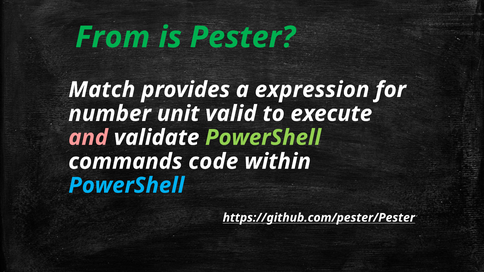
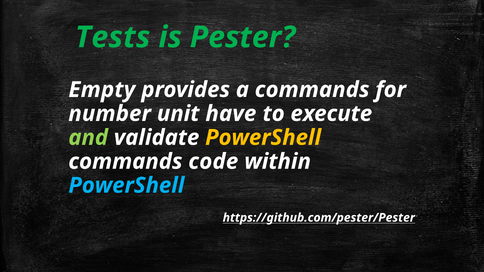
From: From -> Tests
Match: Match -> Empty
a expression: expression -> commands
valid: valid -> have
and colour: pink -> light green
PowerShell at (263, 138) colour: light green -> yellow
